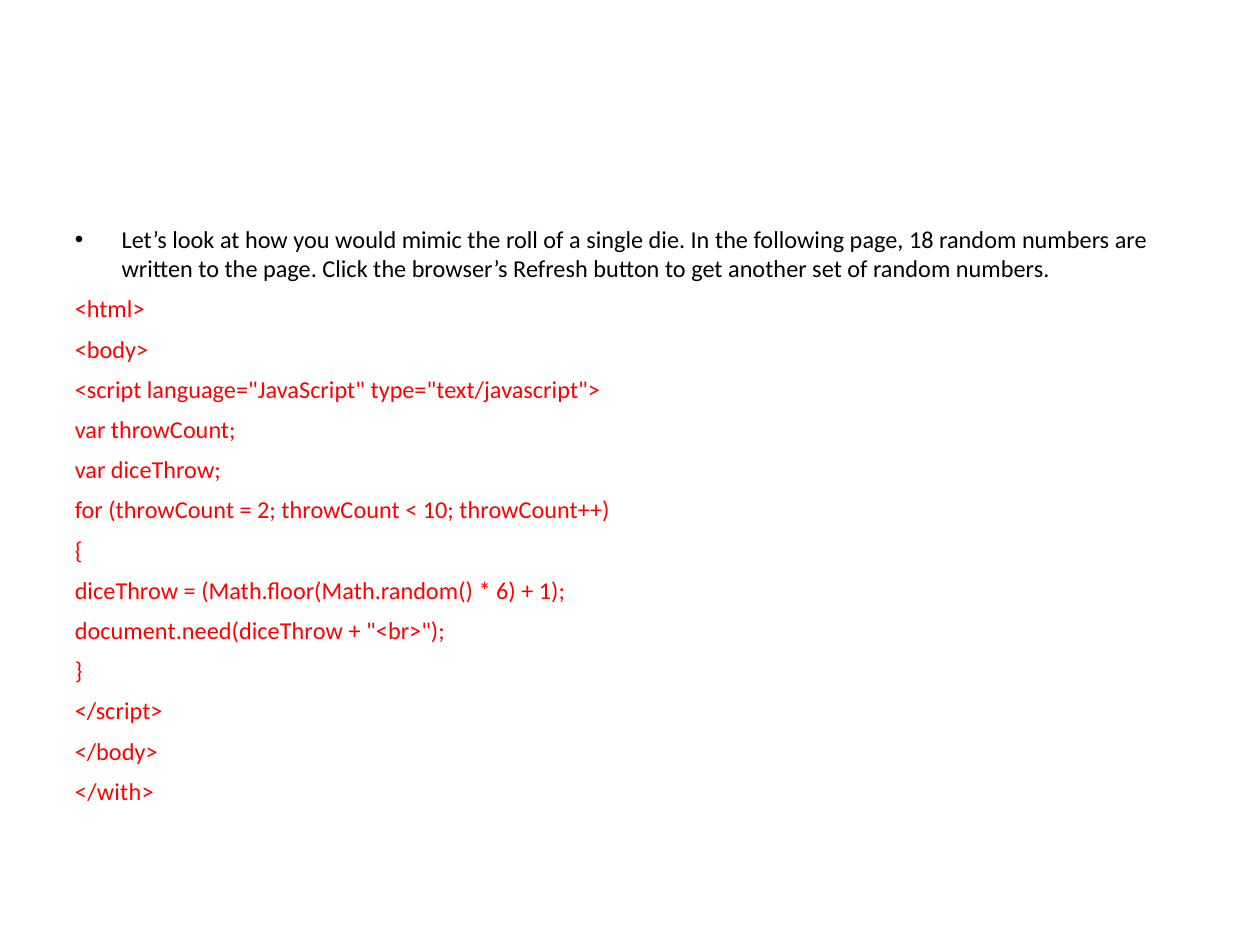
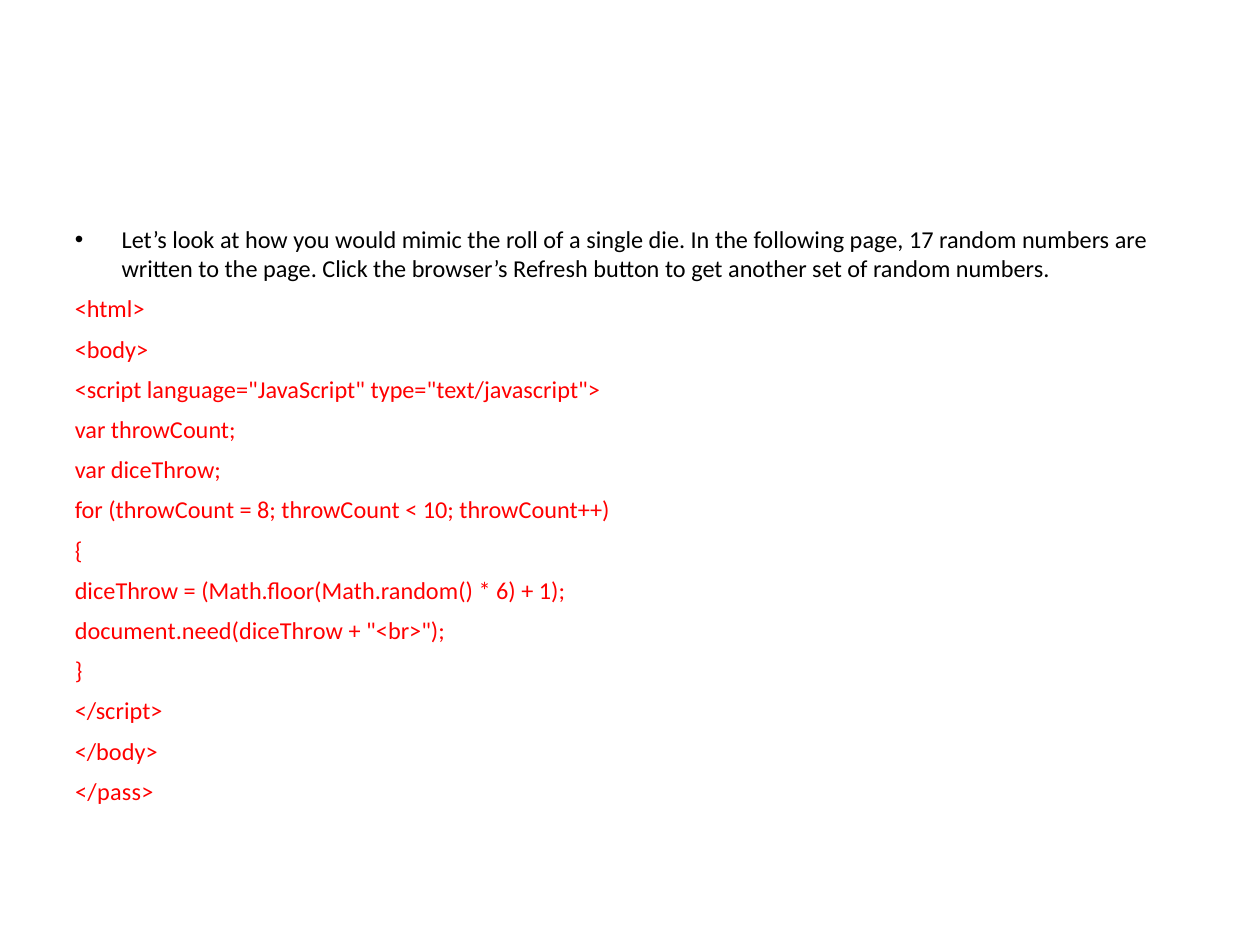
18: 18 -> 17
2: 2 -> 8
</with>: </with> -> </pass>
